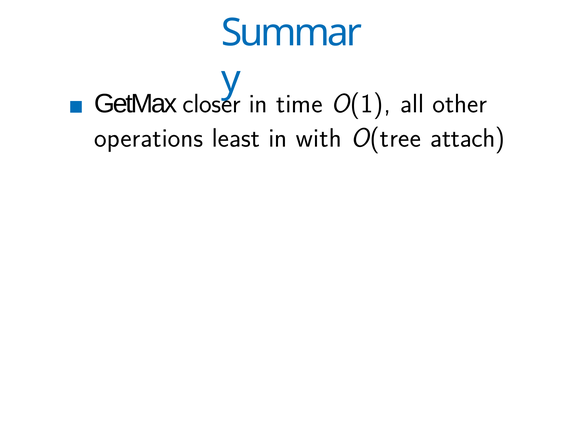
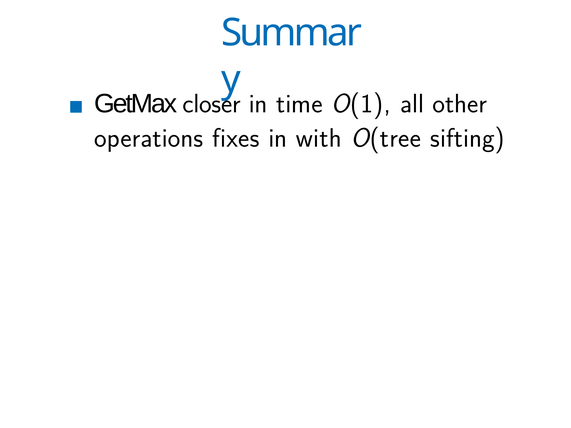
least: least -> fixes
attach: attach -> sifting
